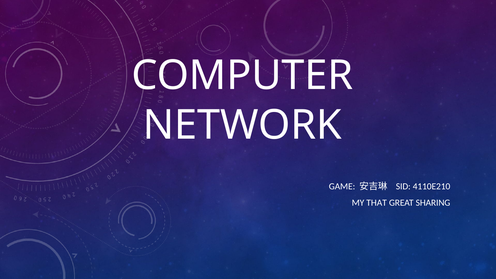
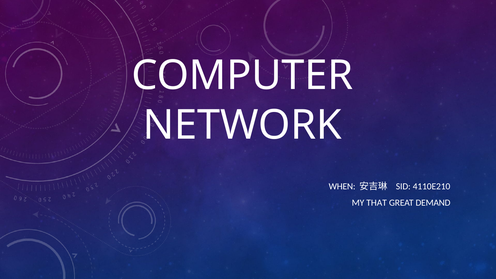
GAME: GAME -> WHEN
SHARING: SHARING -> DEMAND
